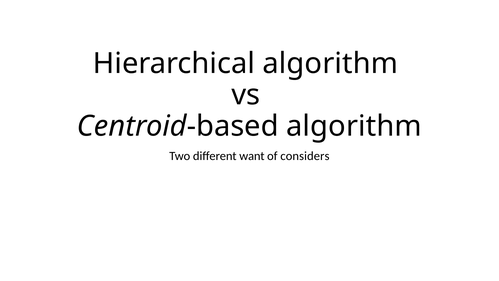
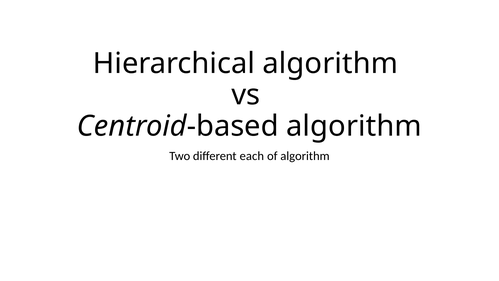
want: want -> each
of considers: considers -> algorithm
